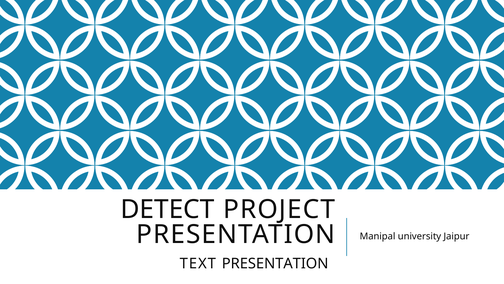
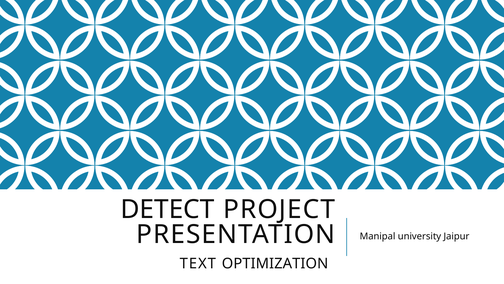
TEXT PRESENTATION: PRESENTATION -> OPTIMIZATION
